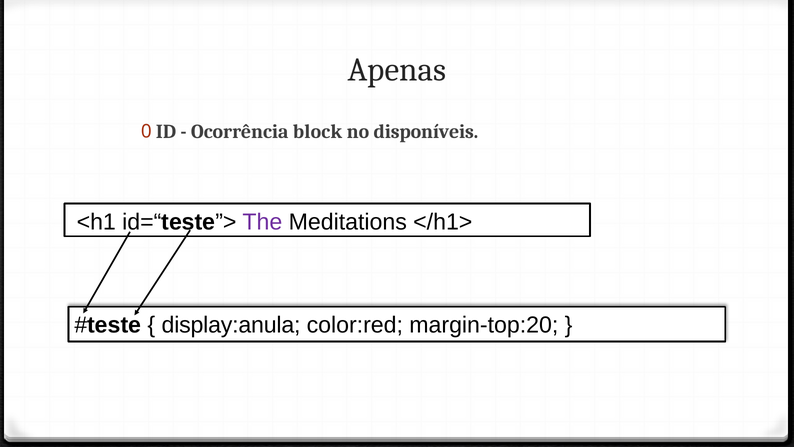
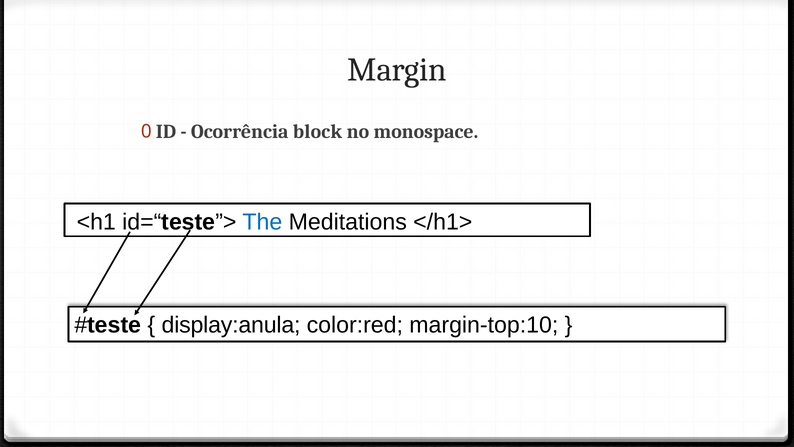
Apenas: Apenas -> Margin
disponíveis: disponíveis -> monospace
The colour: purple -> blue
margin-top:20: margin-top:20 -> margin-top:10
